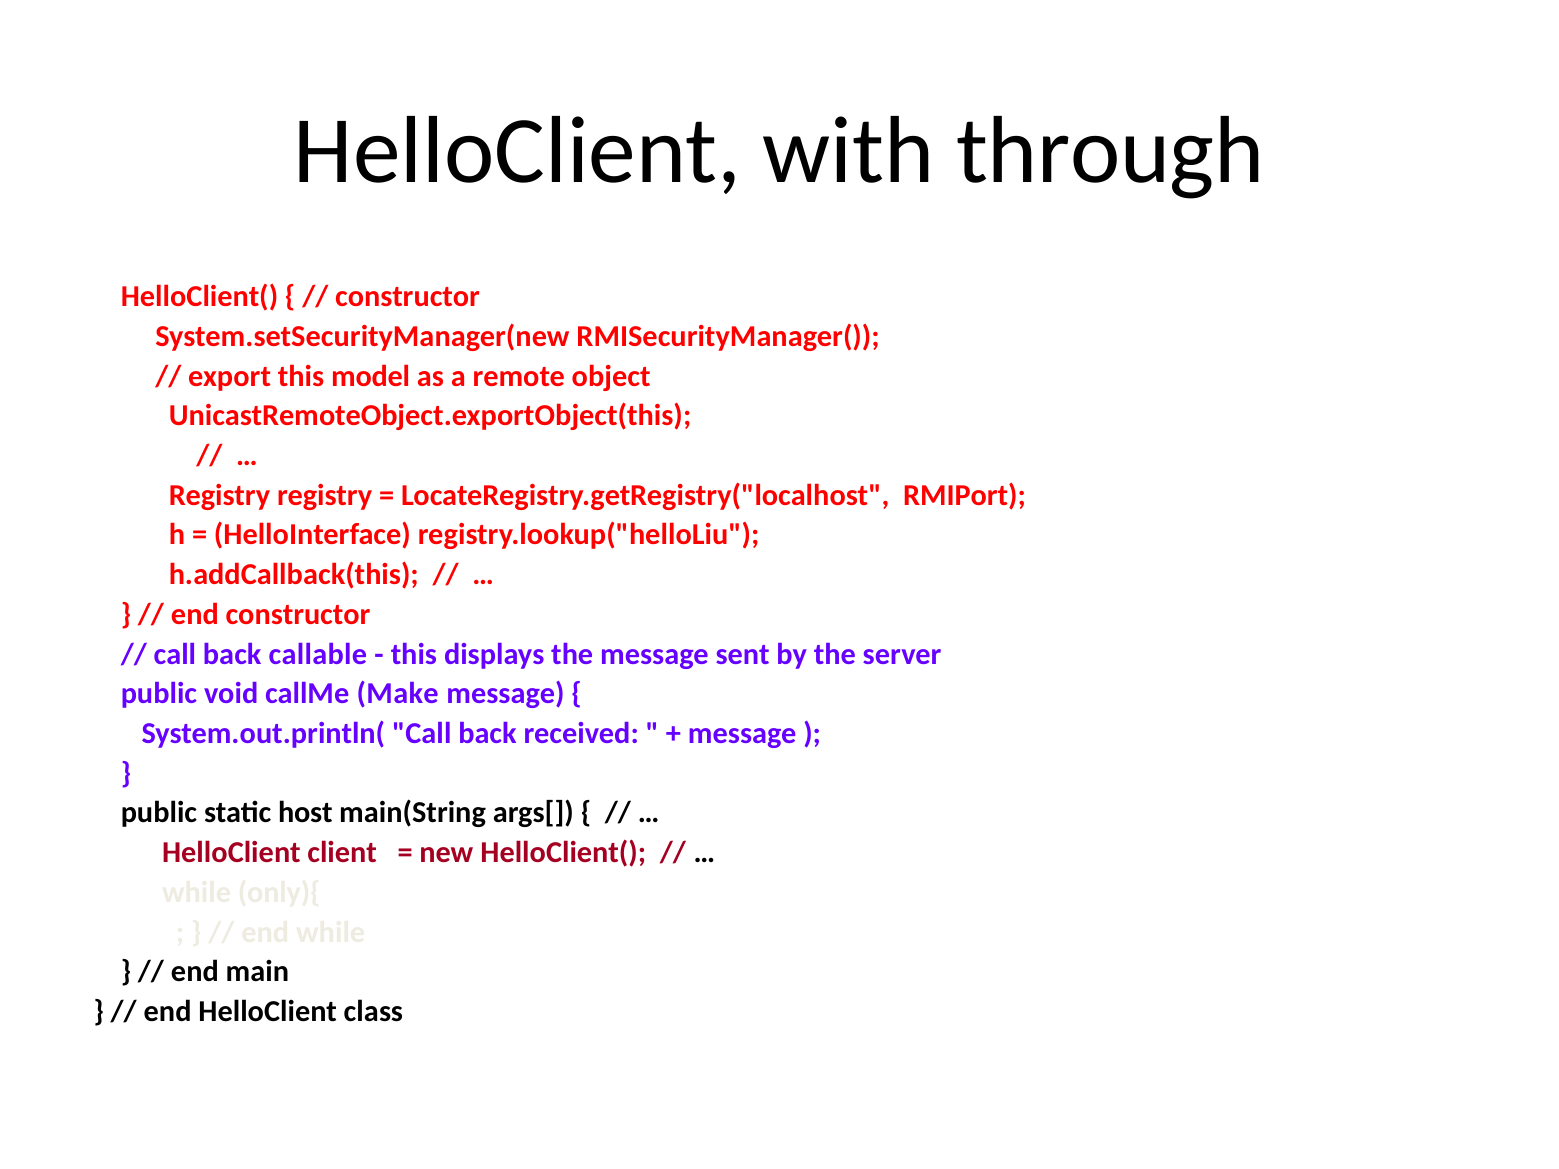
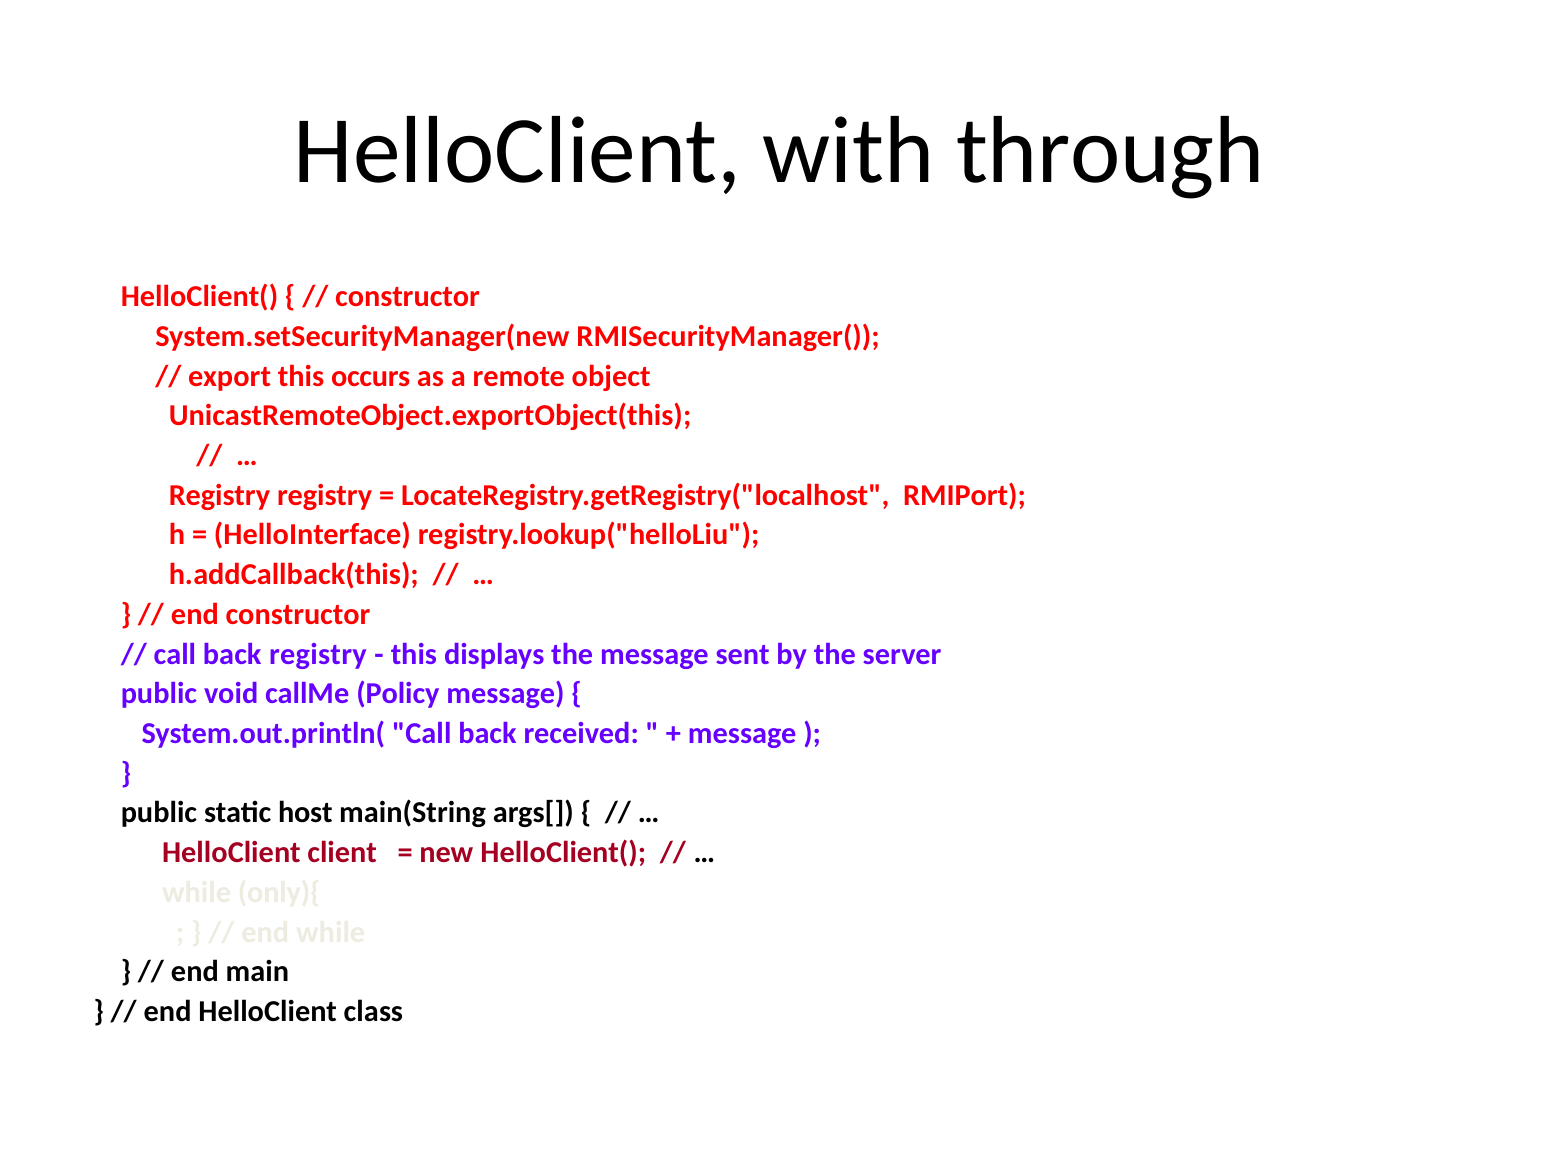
model: model -> occurs
back callable: callable -> registry
Make: Make -> Policy
